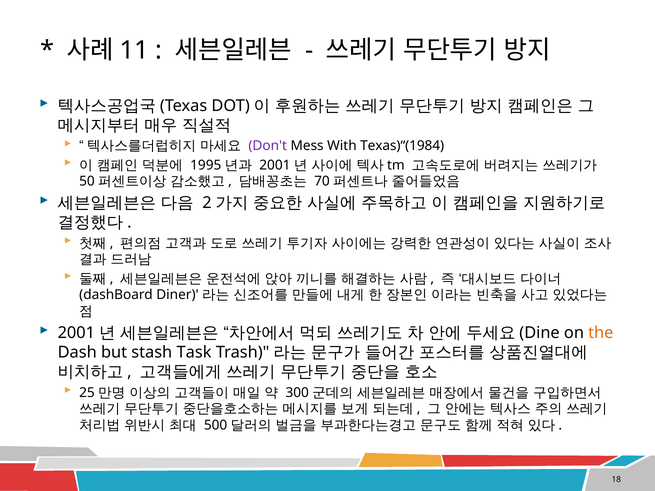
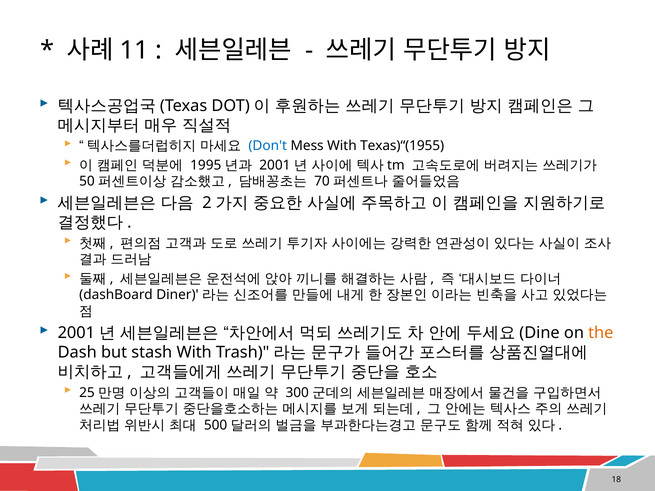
Don't colour: purple -> blue
Texas)“(1984: Texas)“(1984 -> Texas)“(1955
stash Task: Task -> With
